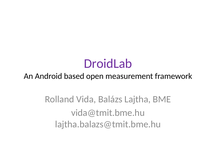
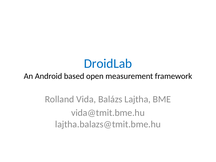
DroidLab colour: purple -> blue
